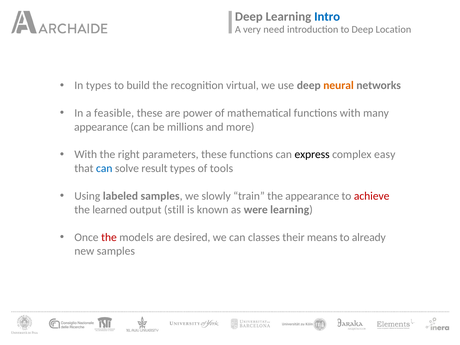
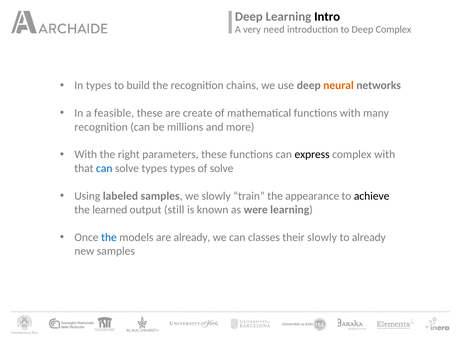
Intro colour: blue -> black
Deep Location: Location -> Complex
virtual: virtual -> chains
power: power -> create
appearance at (101, 127): appearance -> recognition
complex easy: easy -> with
solve result: result -> types
of tools: tools -> solve
achieve colour: red -> black
the at (109, 237) colour: red -> blue
are desired: desired -> already
their means: means -> slowly
